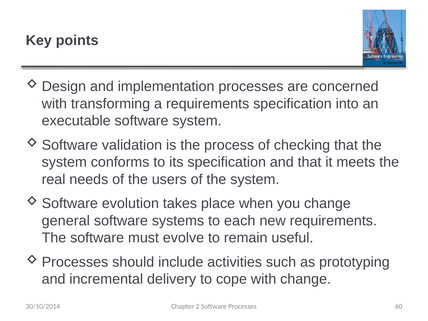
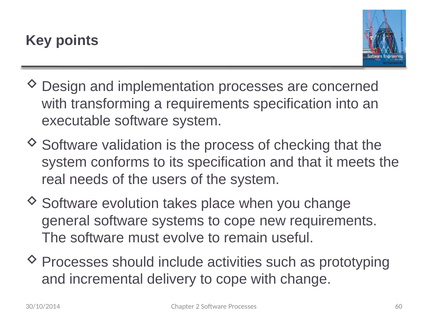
systems to each: each -> cope
